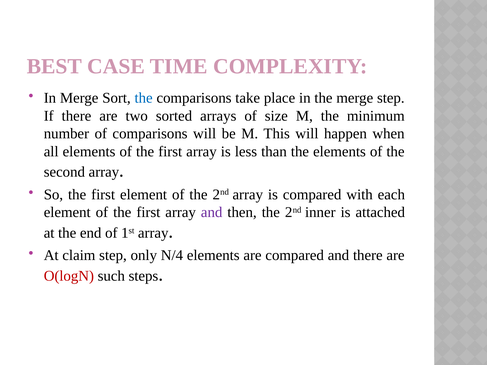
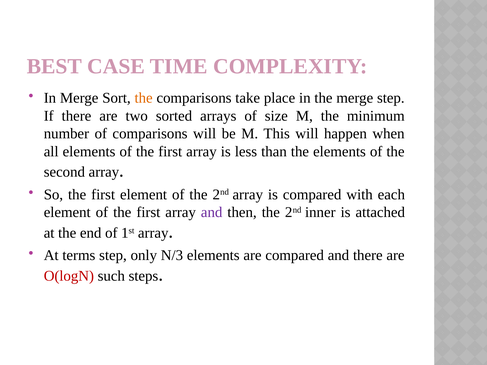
the at (144, 98) colour: blue -> orange
claim: claim -> terms
N/4: N/4 -> N/3
